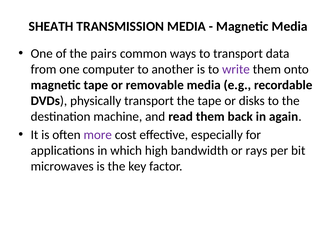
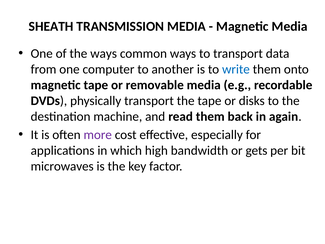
the pairs: pairs -> ways
write colour: purple -> blue
rays: rays -> gets
